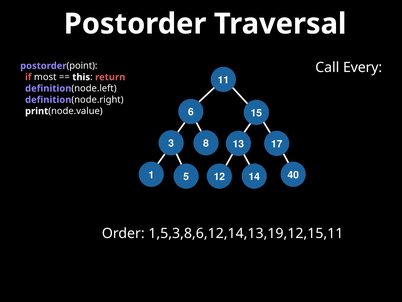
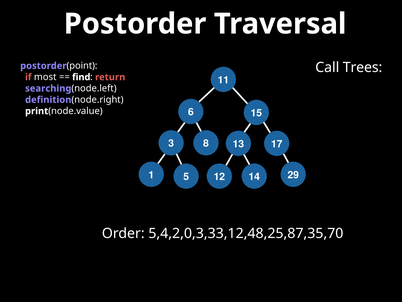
Every: Every -> Trees
this: this -> find
definition at (48, 88): definition -> searching
40: 40 -> 29
1,5,3,8,6,12,14,13,19,12,15,11: 1,5,3,8,6,12,14,13,19,12,15,11 -> 5,4,2,0,3,33,12,48,25,87,35,70
